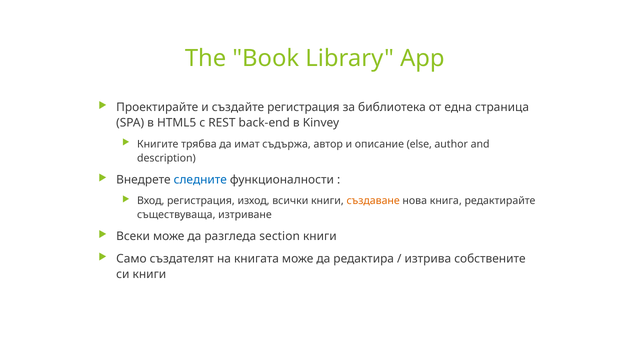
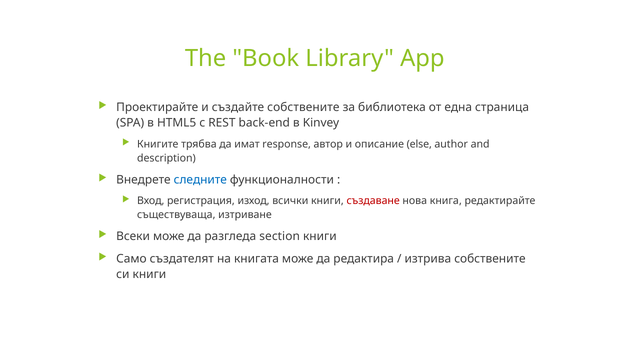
създайте регистрация: регистрация -> собствените
съдържа: съдържа -> response
създаване colour: orange -> red
